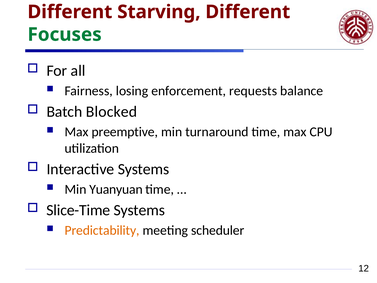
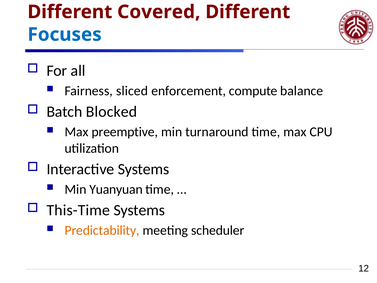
Starving: Starving -> Covered
Focuses colour: green -> blue
losing: losing -> sliced
requests: requests -> compute
Slice-Time: Slice-Time -> This-Time
